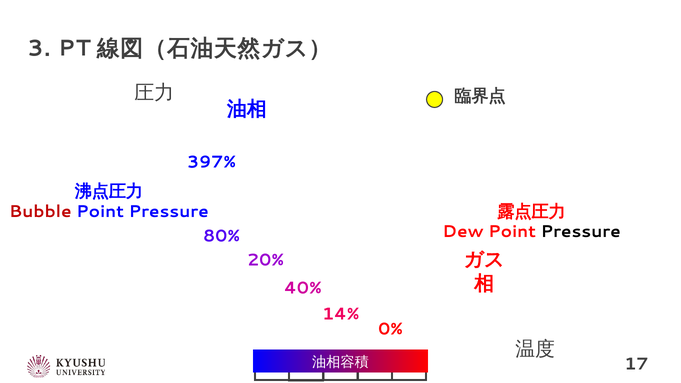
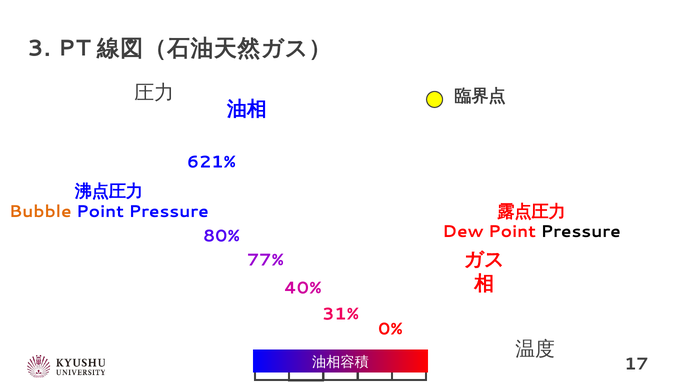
397%: 397% -> 621%
Bubble colour: red -> orange
20%: 20% -> 77%
14%: 14% -> 31%
